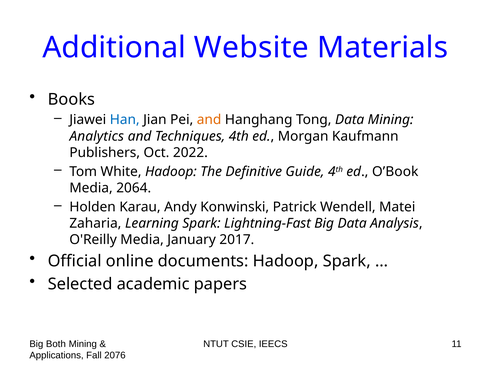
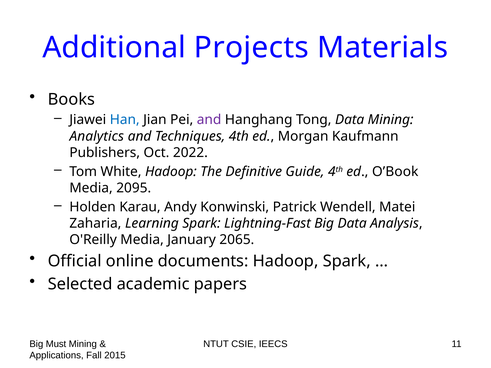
Website: Website -> Projects
and at (209, 120) colour: orange -> purple
2064: 2064 -> 2095
2017: 2017 -> 2065
Both: Both -> Must
2076: 2076 -> 2015
